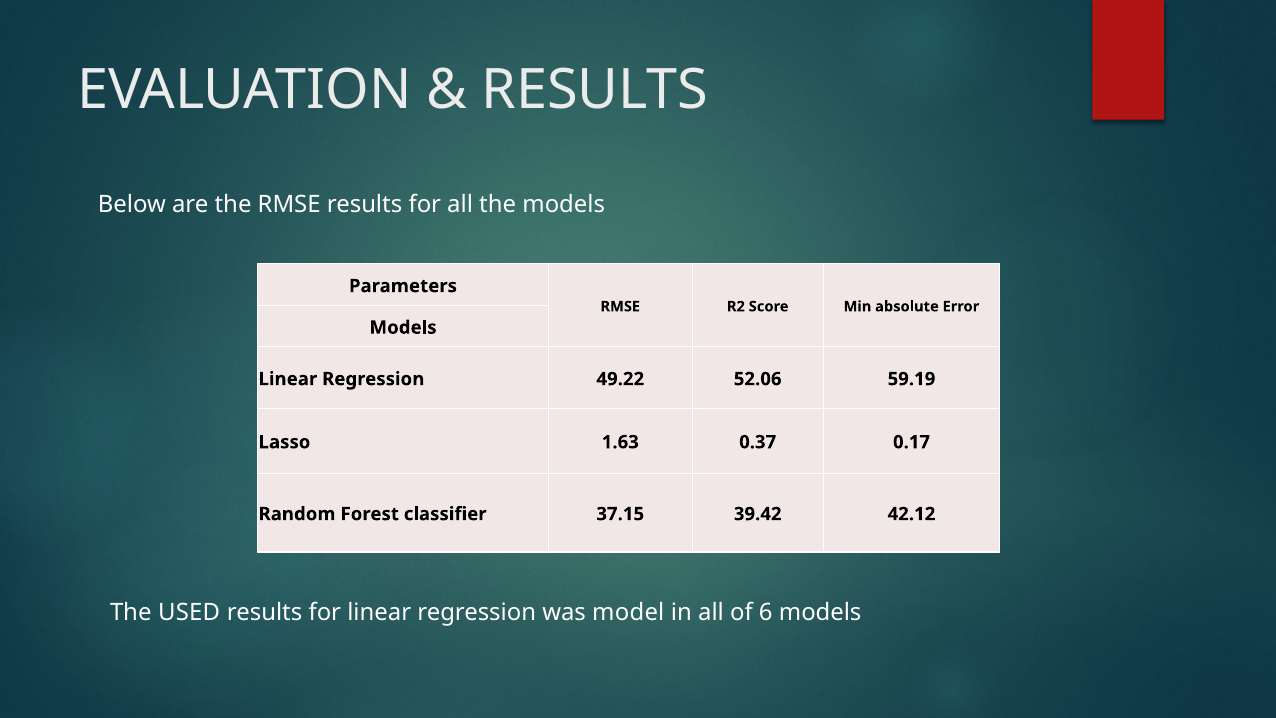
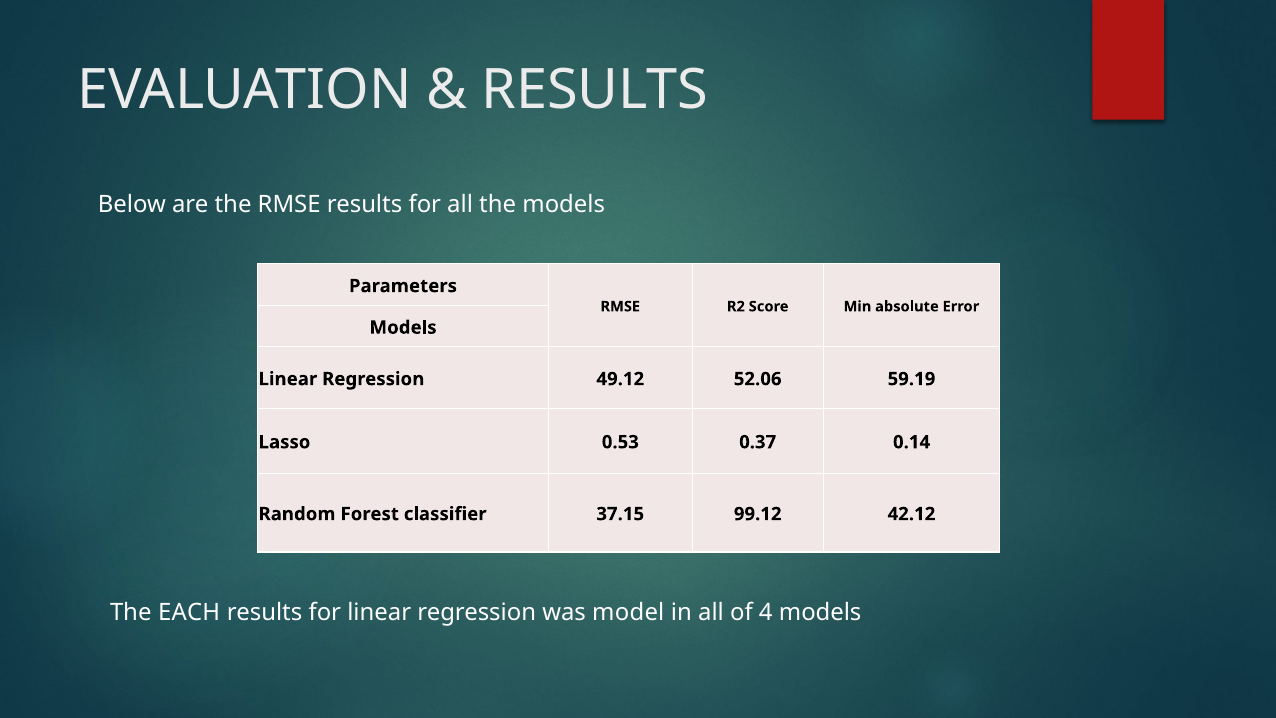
49.22: 49.22 -> 49.12
1.63: 1.63 -> 0.53
0.17: 0.17 -> 0.14
39.42: 39.42 -> 99.12
USED: USED -> EACH
6: 6 -> 4
